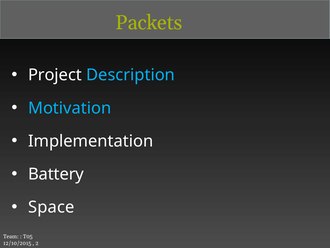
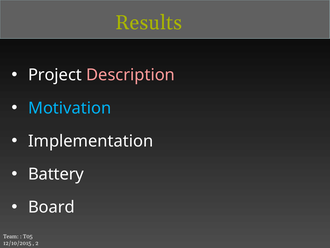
Packets: Packets -> Results
Description colour: light blue -> pink
Space: Space -> Board
